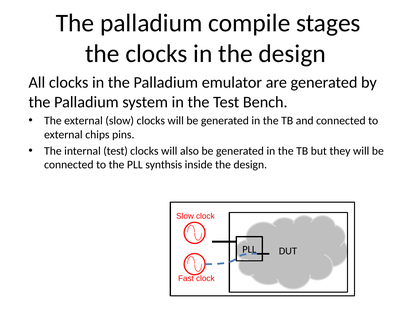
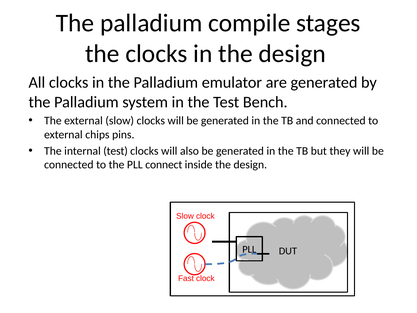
synthsis: synthsis -> connect
